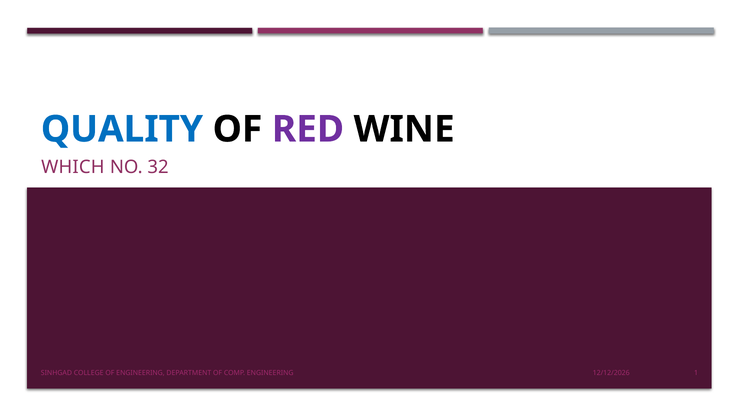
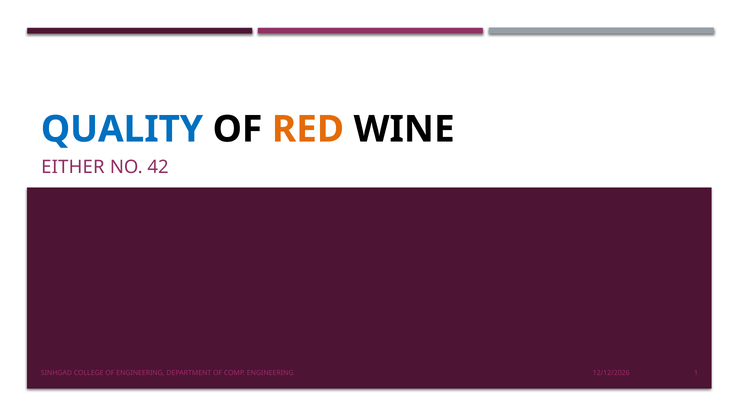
RED colour: purple -> orange
WHICH: WHICH -> EITHER
32: 32 -> 42
